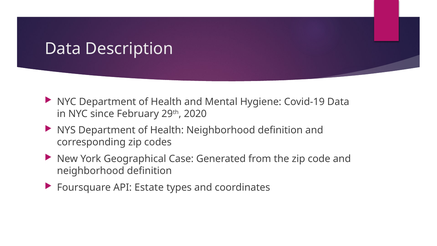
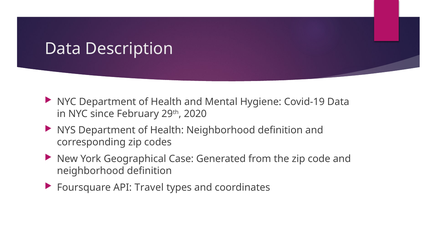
Estate: Estate -> Travel
